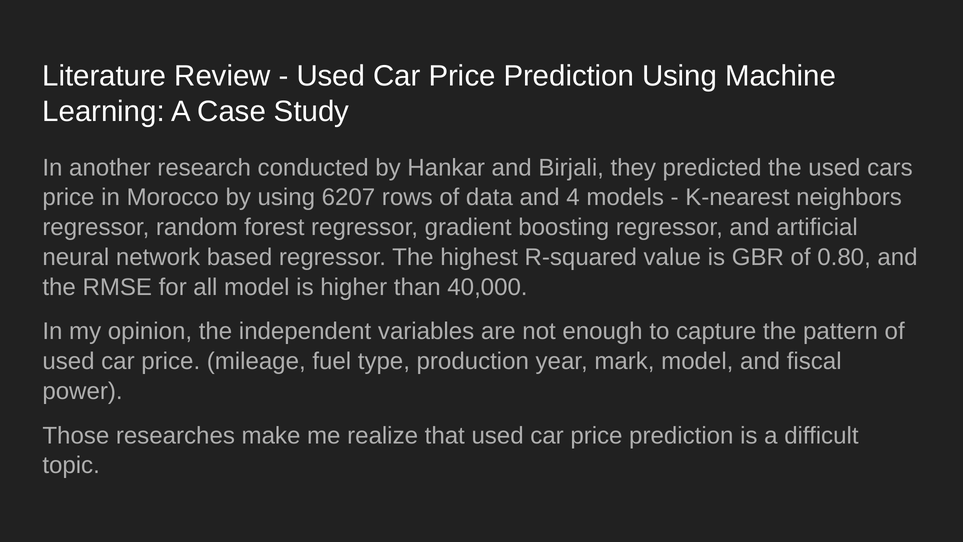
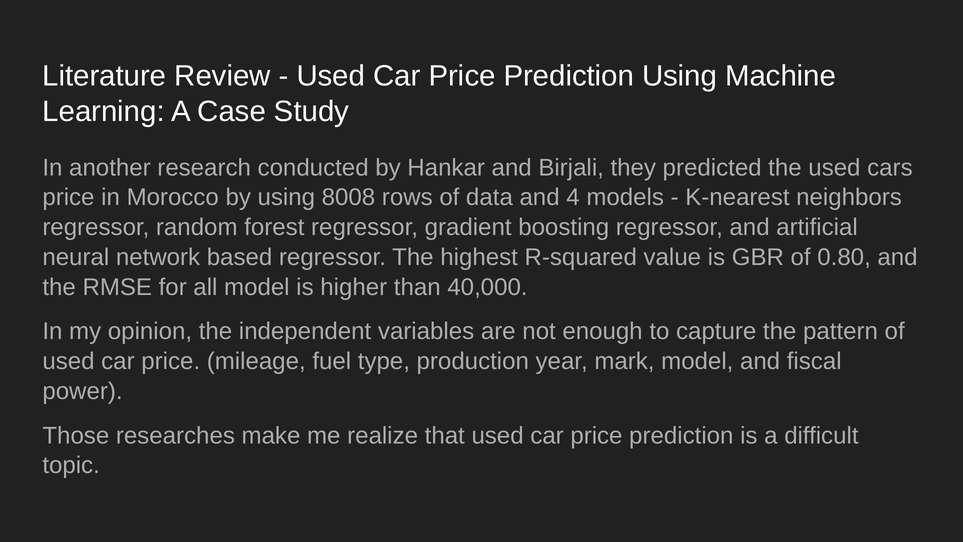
6207: 6207 -> 8008
